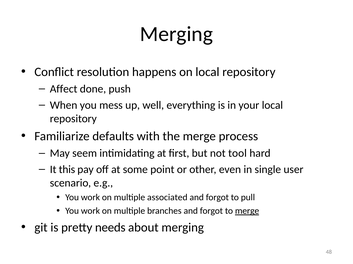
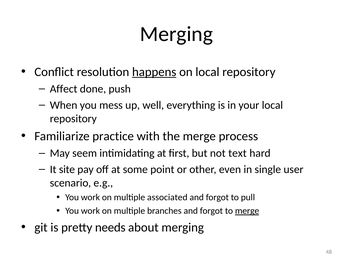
happens underline: none -> present
defaults: defaults -> practice
tool: tool -> text
this: this -> site
